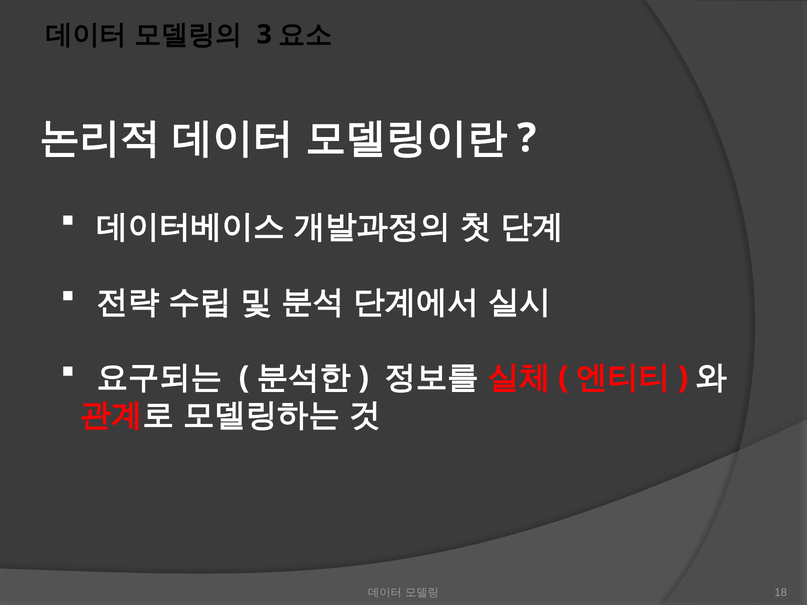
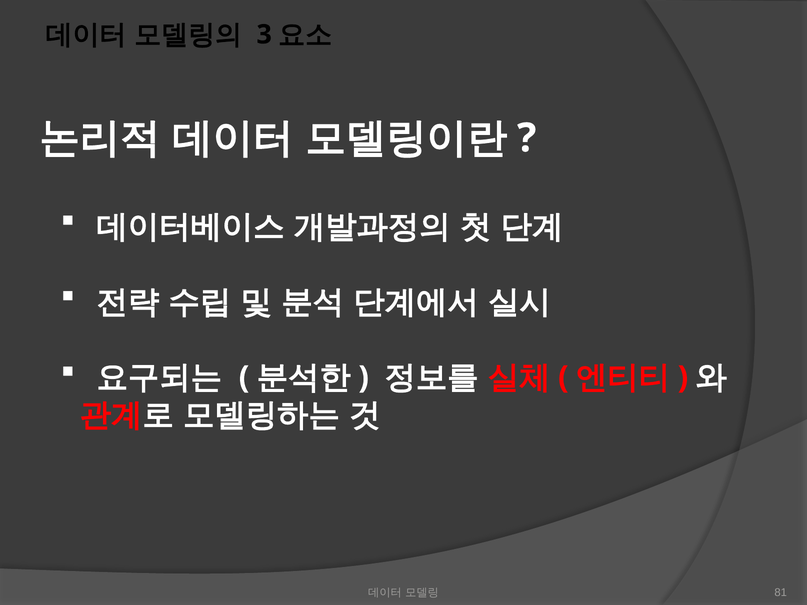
18: 18 -> 81
